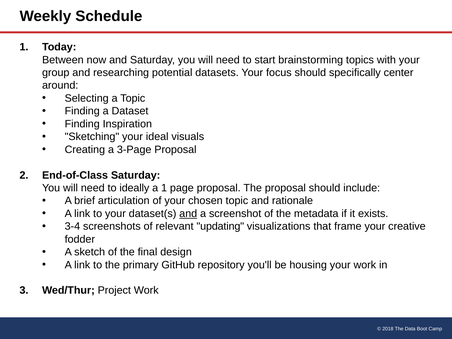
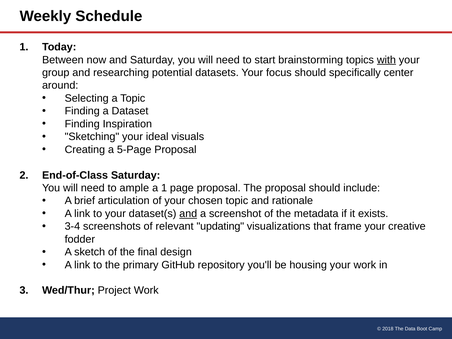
with underline: none -> present
3-Page: 3-Page -> 5-Page
ideally: ideally -> ample
